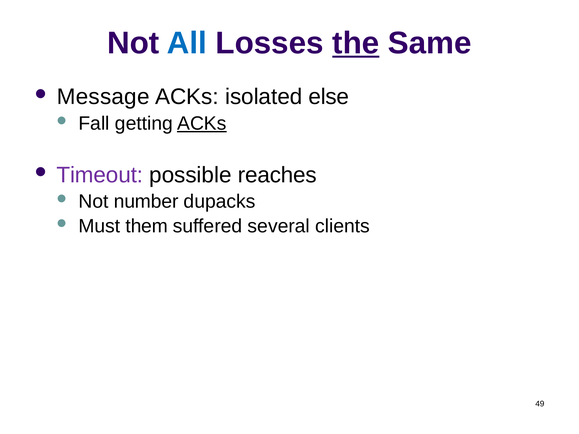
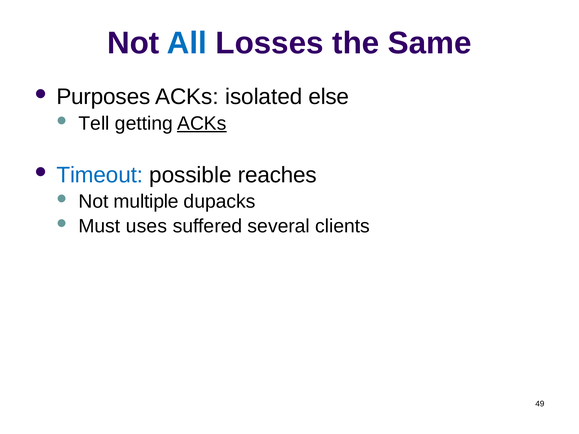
the underline: present -> none
Message: Message -> Purposes
Fall: Fall -> Tell
Timeout colour: purple -> blue
number: number -> multiple
them: them -> uses
